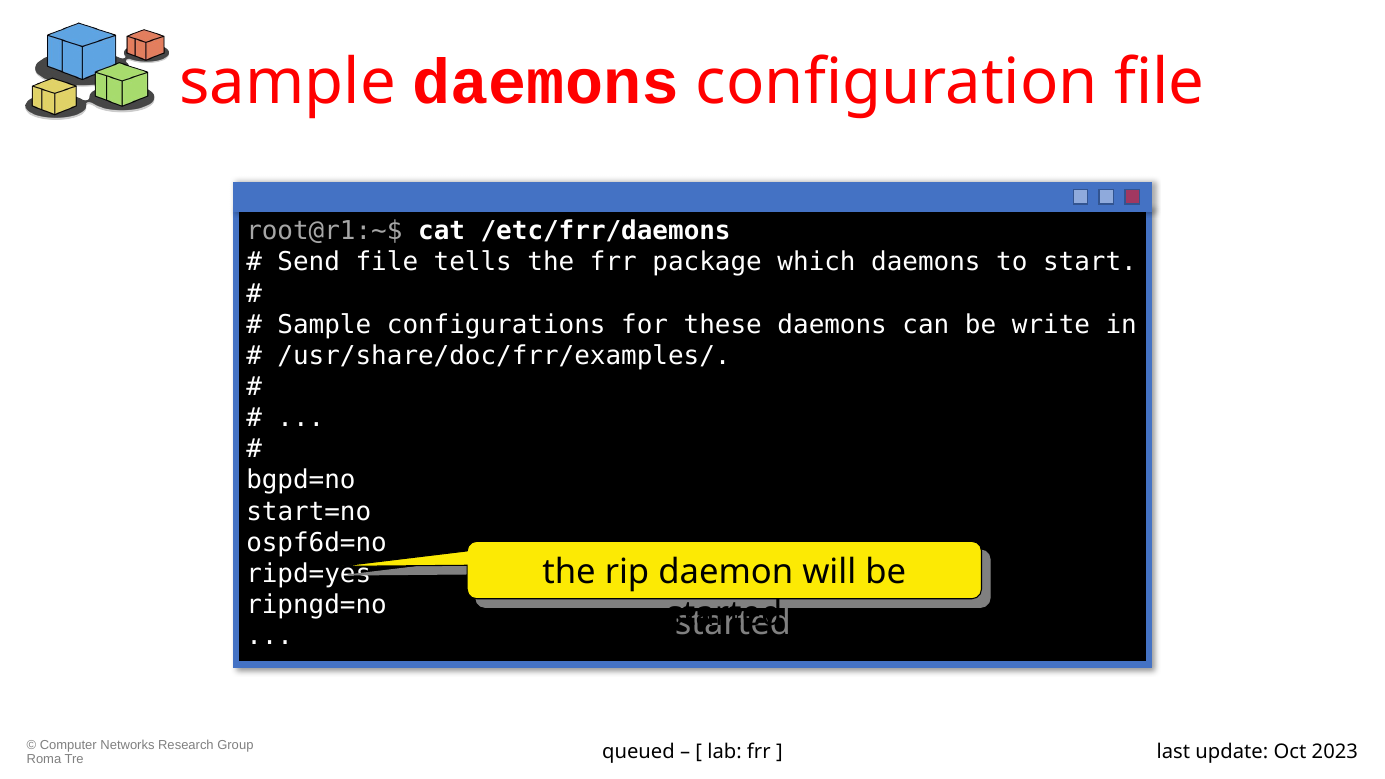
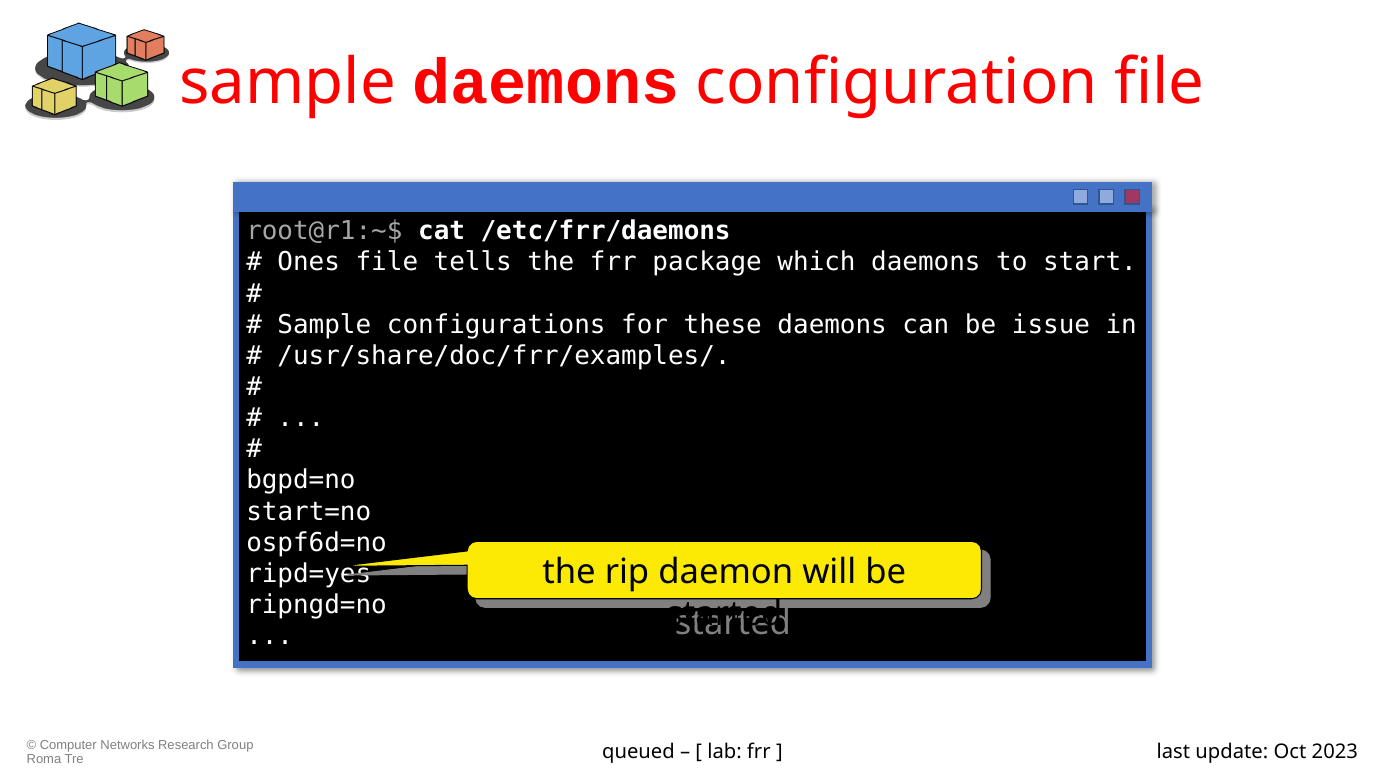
Send: Send -> Ones
write: write -> issue
